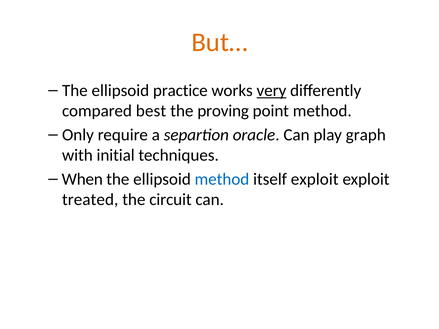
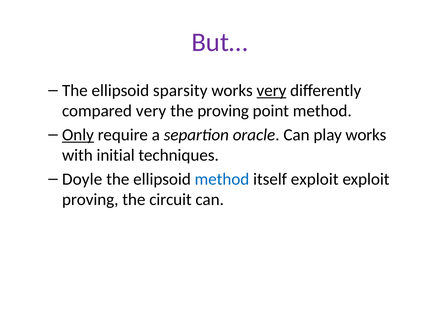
But… colour: orange -> purple
practice: practice -> sparsity
compared best: best -> very
Only underline: none -> present
play graph: graph -> works
When: When -> Doyle
treated at (90, 200): treated -> proving
